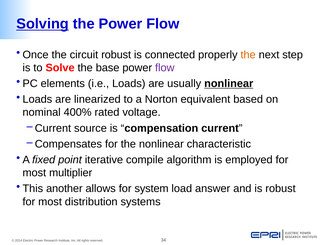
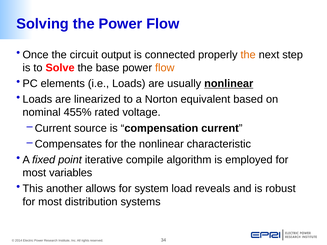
Solving underline: present -> none
circuit robust: robust -> output
flow at (165, 68) colour: purple -> orange
400%: 400% -> 455%
multiplier: multiplier -> variables
answer: answer -> reveals
